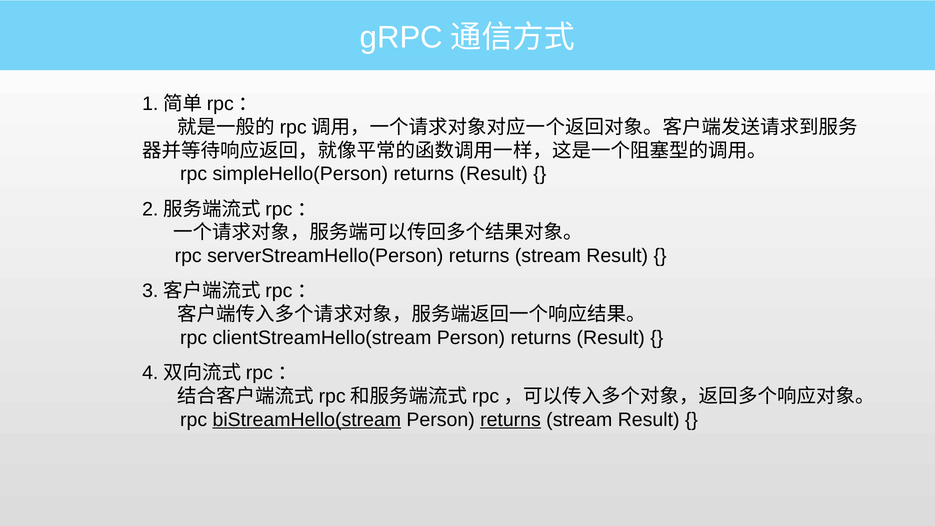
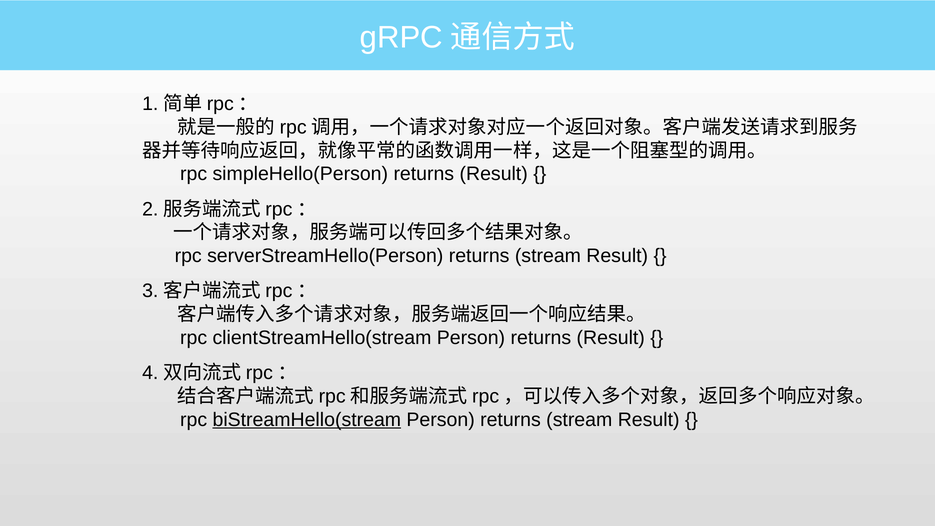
returns at (510, 420) underline: present -> none
